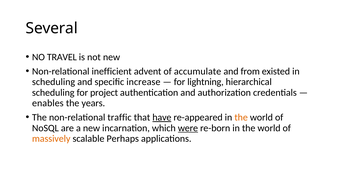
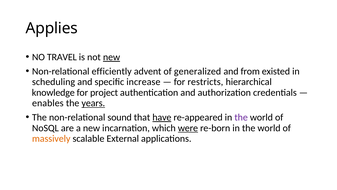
Several: Several -> Applies
new at (112, 57) underline: none -> present
inefficient: inefficient -> efficiently
accumulate: accumulate -> generalized
lightning: lightning -> restricts
scheduling at (53, 92): scheduling -> knowledge
years underline: none -> present
traffic: traffic -> sound
the at (241, 117) colour: orange -> purple
Perhaps: Perhaps -> External
